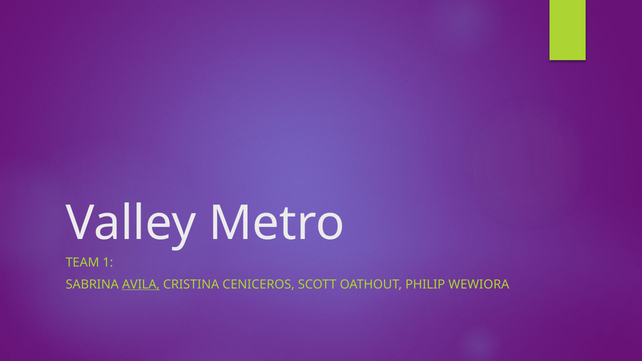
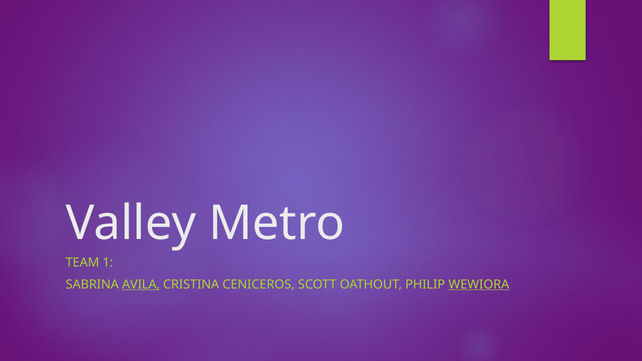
WEWIORA underline: none -> present
